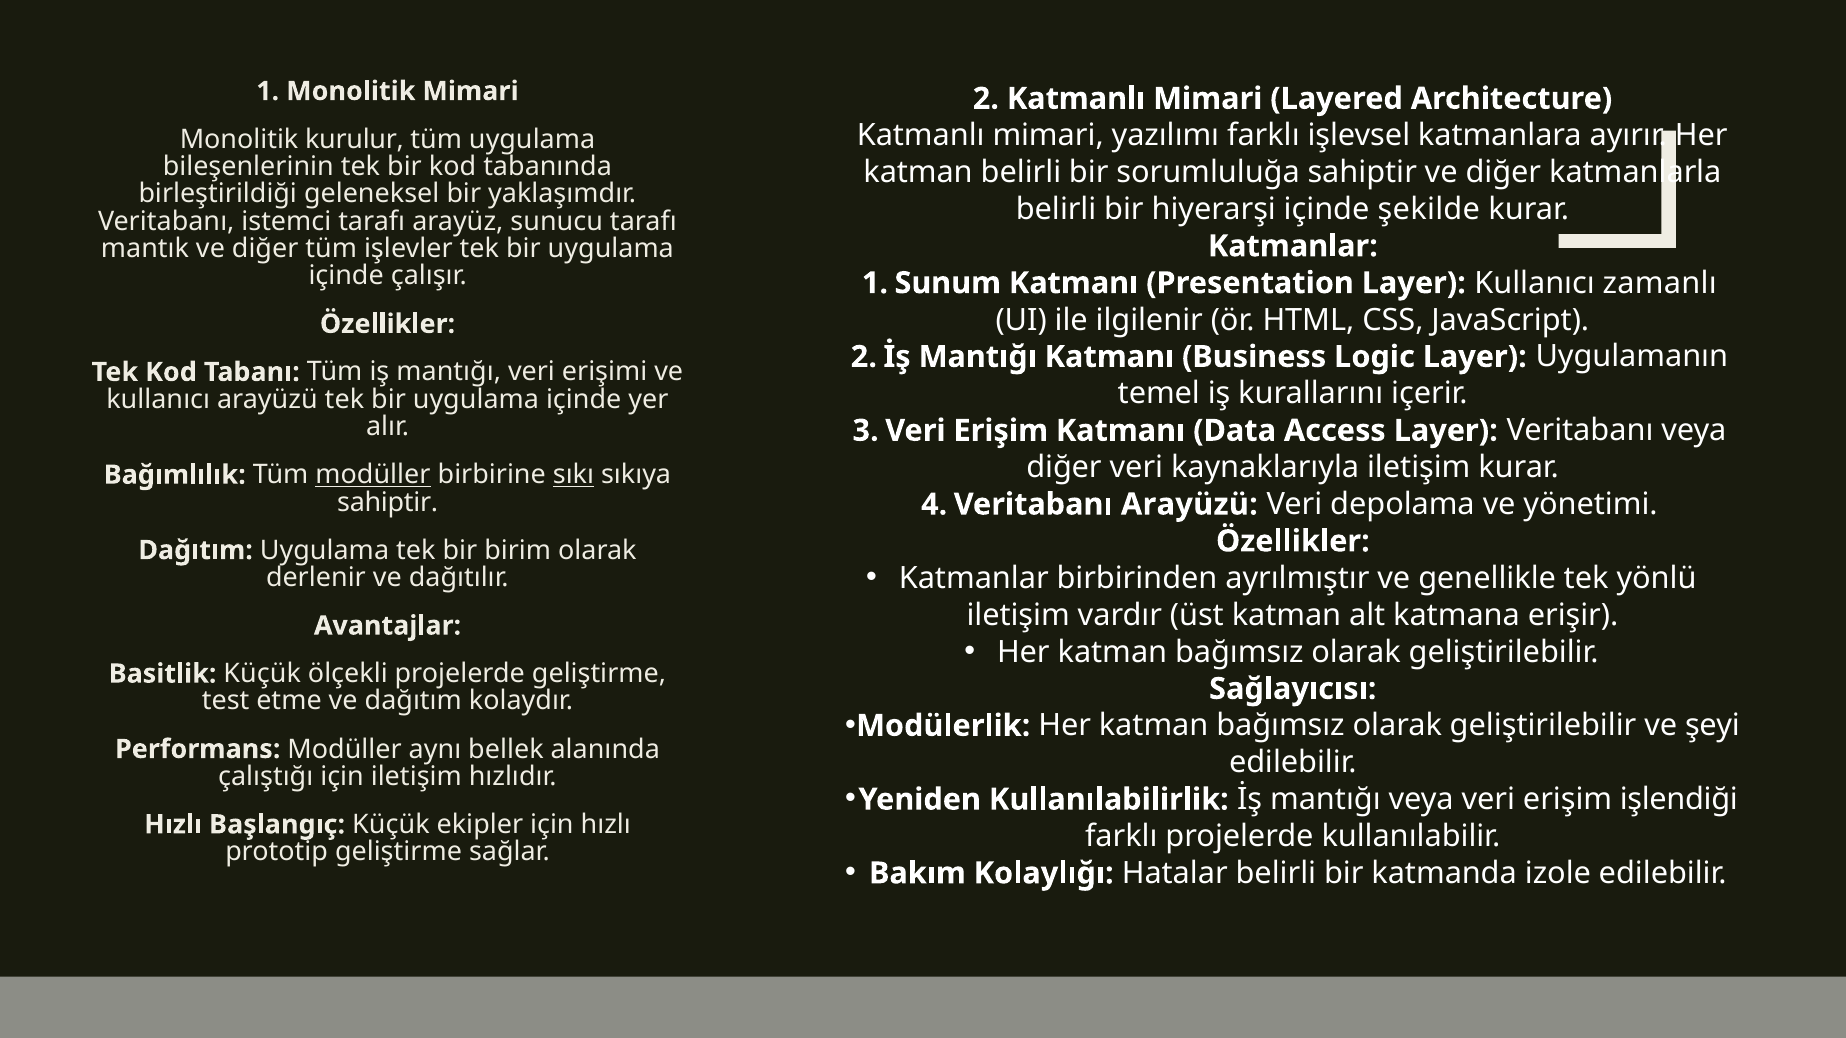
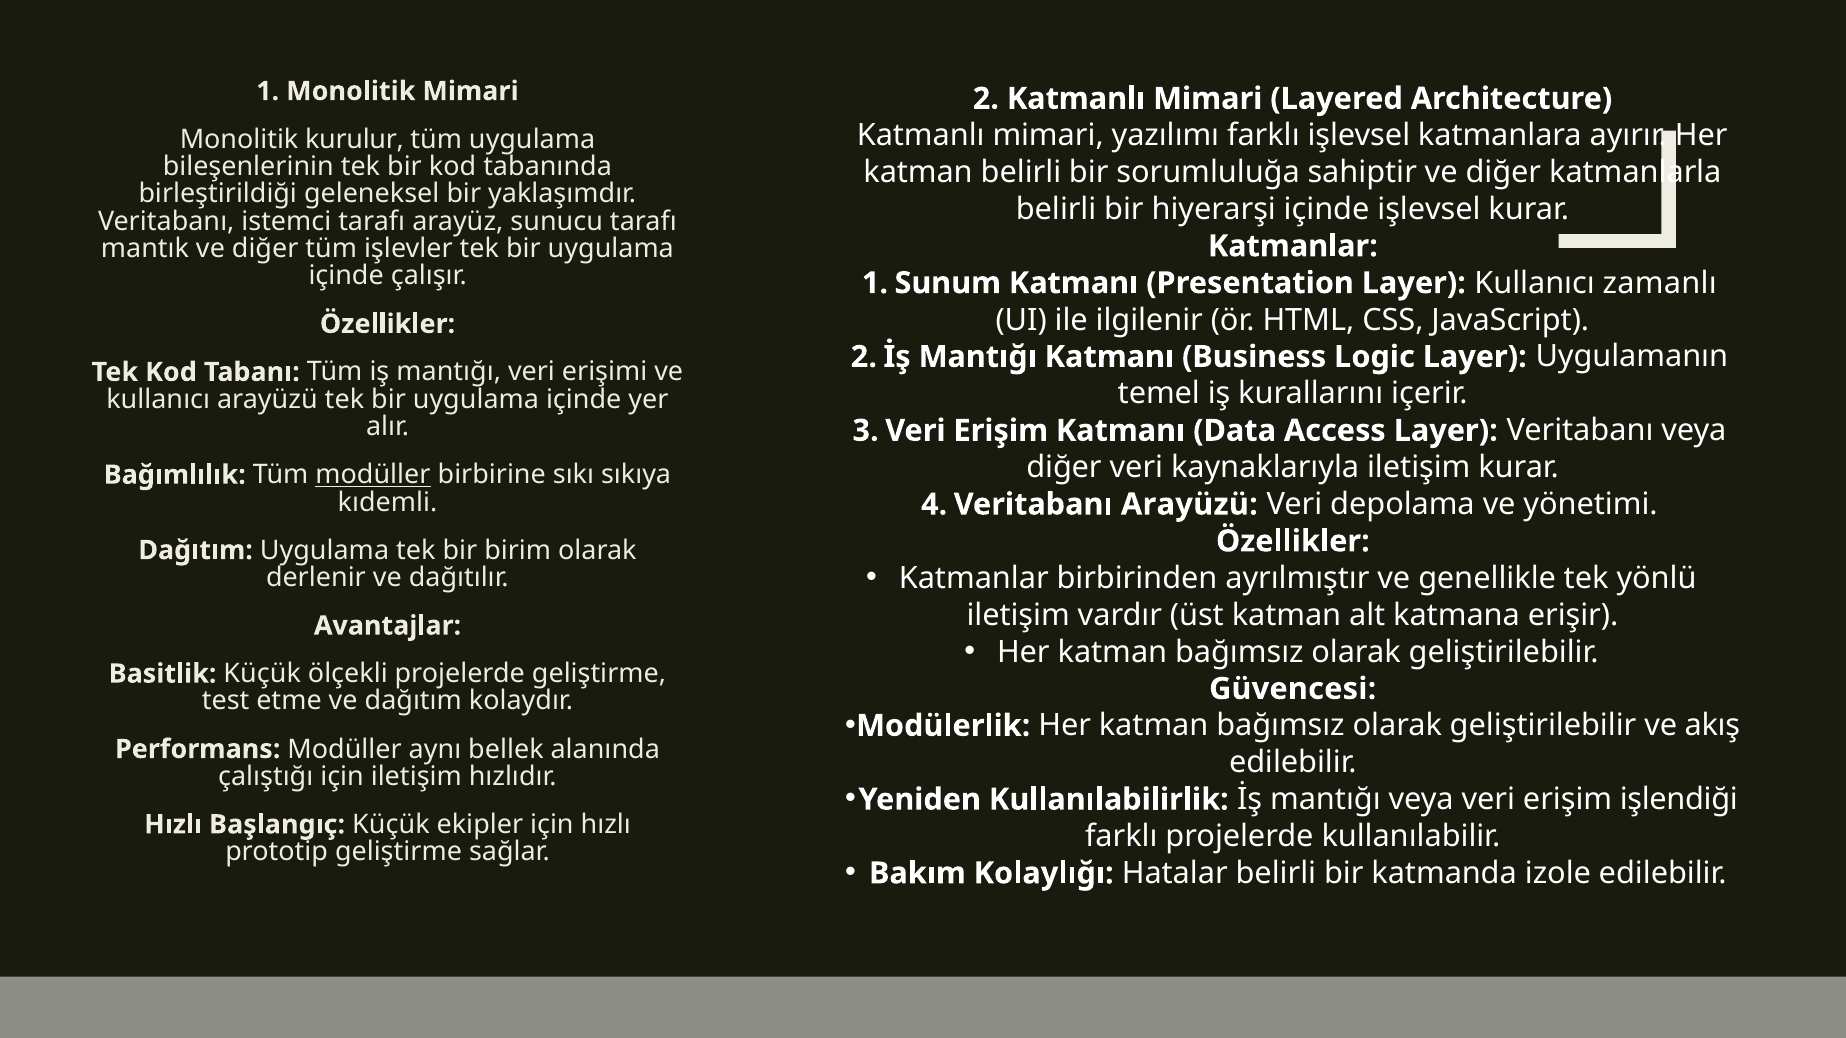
içinde şekilde: şekilde -> işlevsel
sıkı underline: present -> none
sahiptir at (388, 502): sahiptir -> kıdemli
Sağlayıcısı: Sağlayıcısı -> Güvencesi
şeyi: şeyi -> akış
